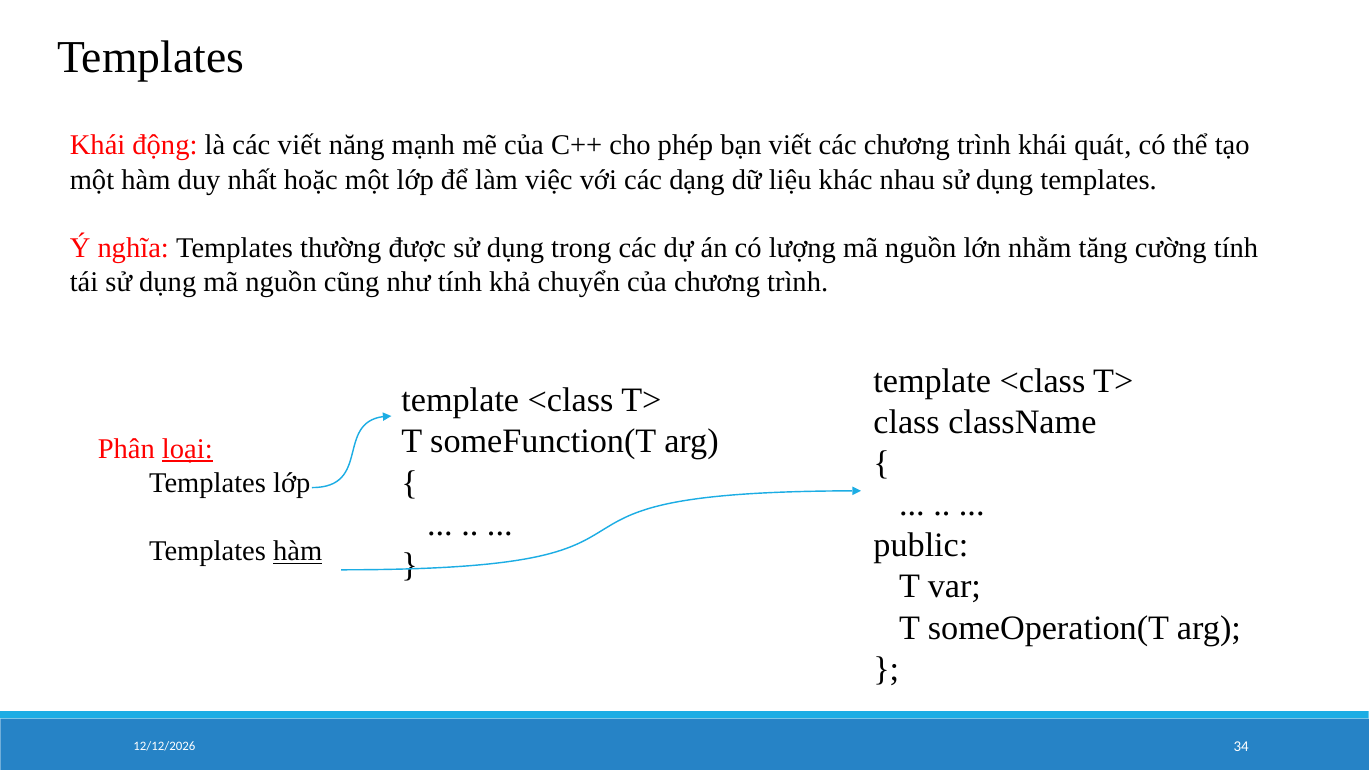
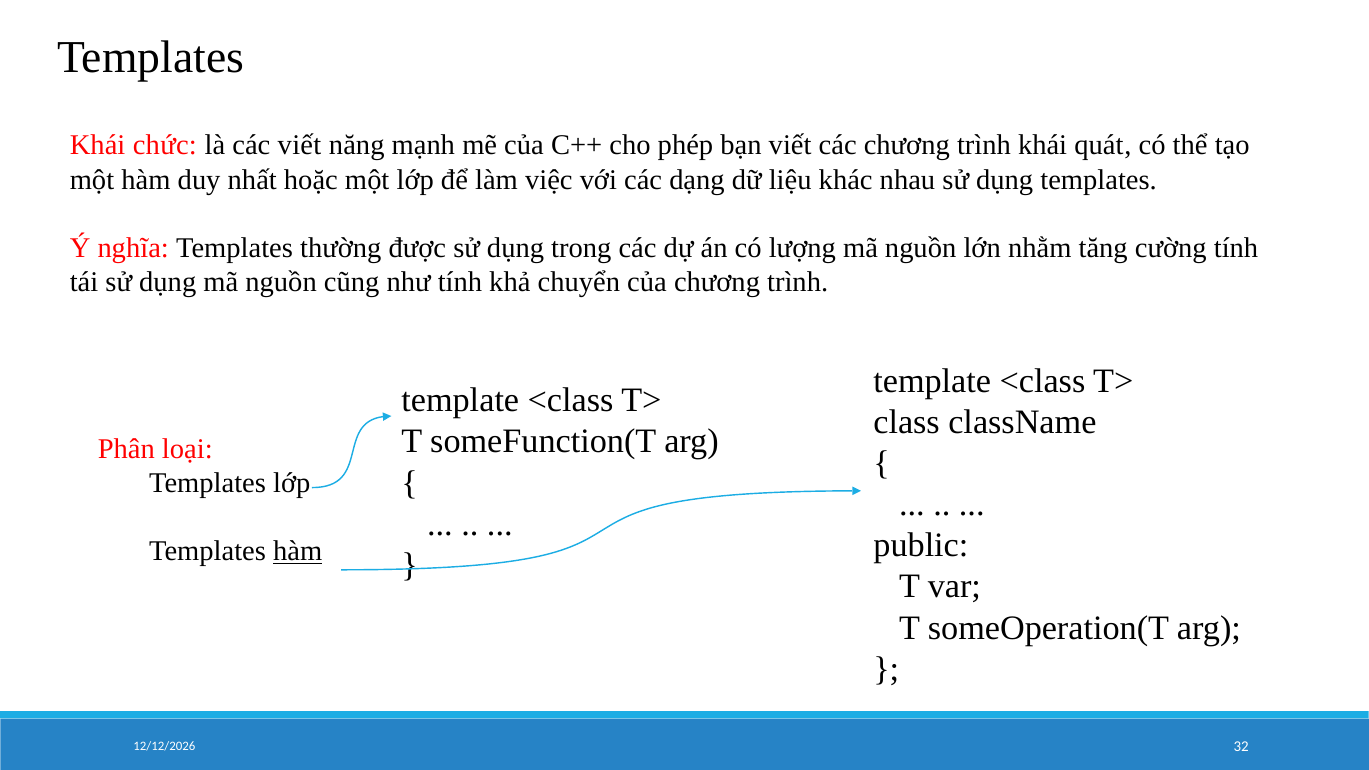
động: động -> chức
loại underline: present -> none
34: 34 -> 32
